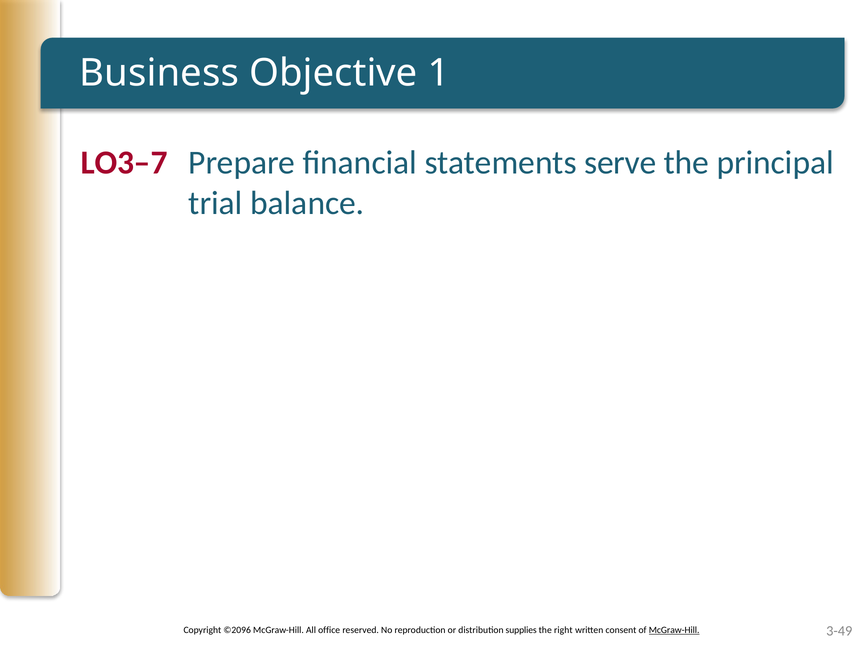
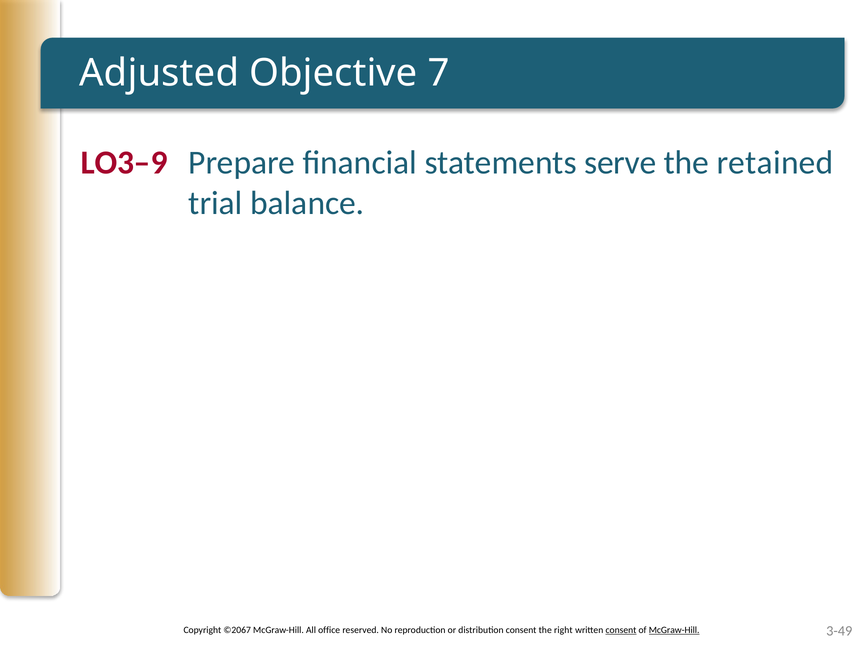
Business: Business -> Adjusted
1: 1 -> 7
LO3–7: LO3–7 -> LO3–9
principal: principal -> retained
©2096: ©2096 -> ©2067
distribution supplies: supplies -> consent
consent at (621, 630) underline: none -> present
